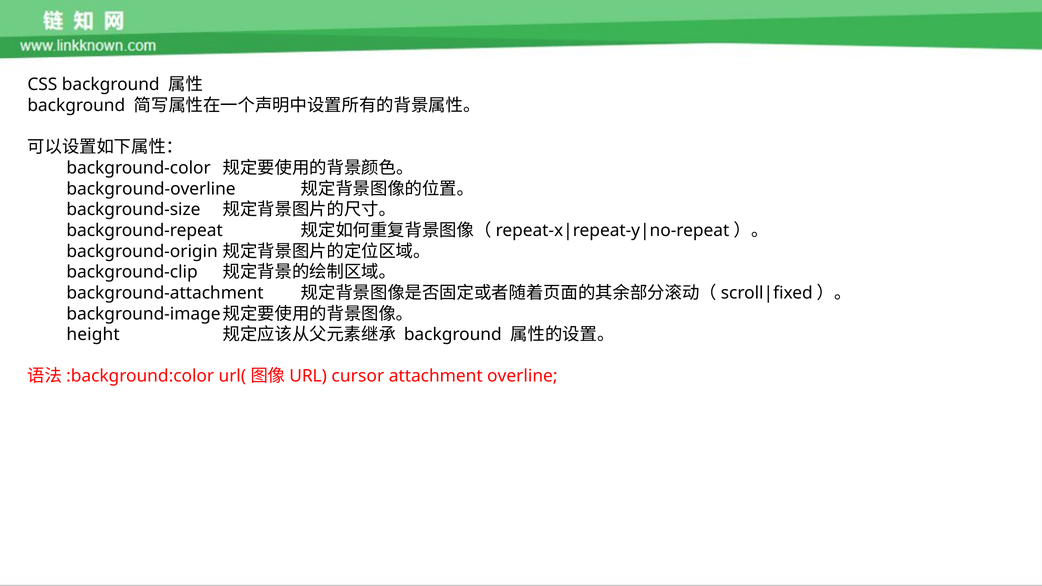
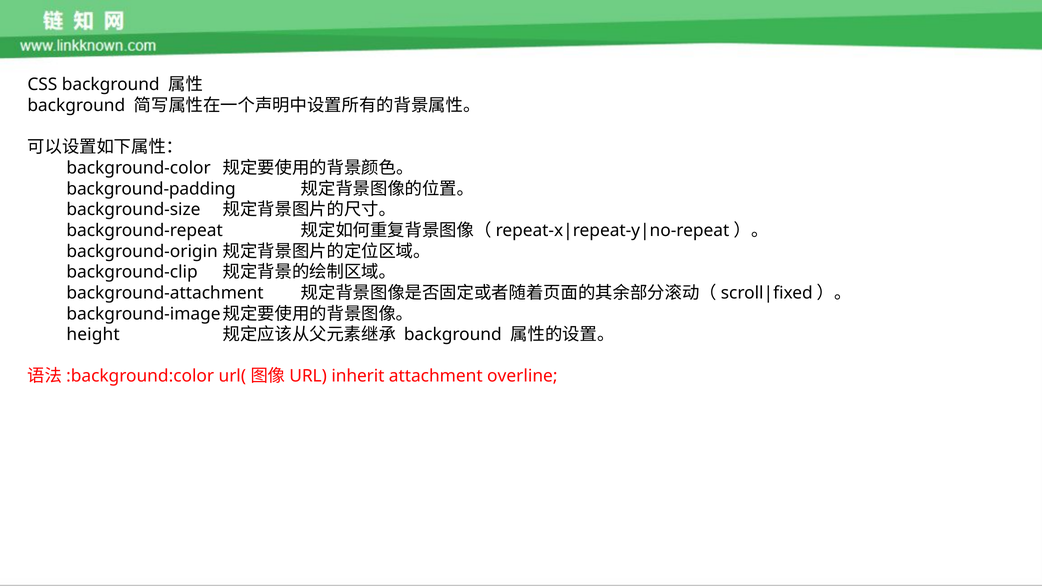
background-overline: background-overline -> background-padding
cursor: cursor -> inherit
